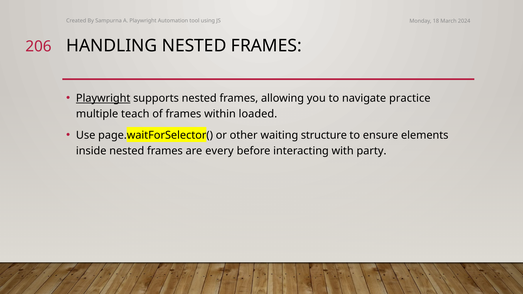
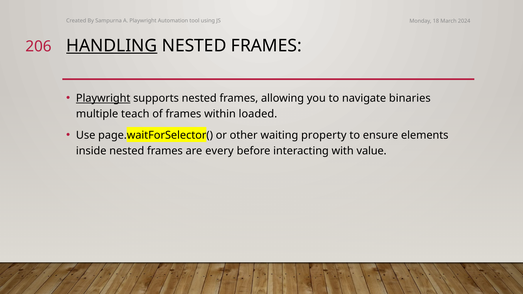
HANDLING underline: none -> present
practice: practice -> binaries
structure: structure -> property
party: party -> value
